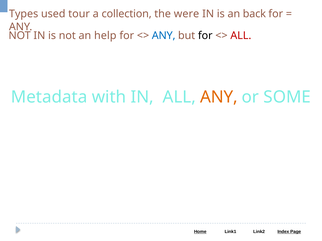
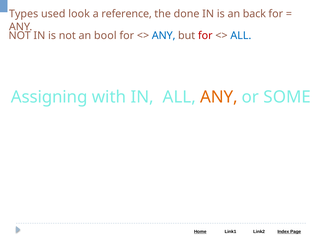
tour: tour -> look
collection: collection -> reference
were: were -> done
help: help -> bool
for at (205, 36) colour: black -> red
ALL at (241, 36) colour: red -> blue
Metadata: Metadata -> Assigning
